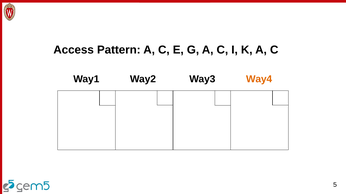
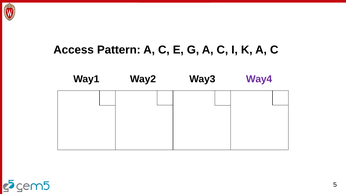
Way4 colour: orange -> purple
